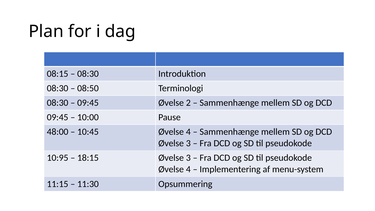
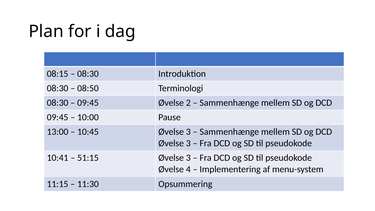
48:00: 48:00 -> 13:00
10:45 Øvelse 4: 4 -> 3
10:95: 10:95 -> 10:41
18:15: 18:15 -> 51:15
